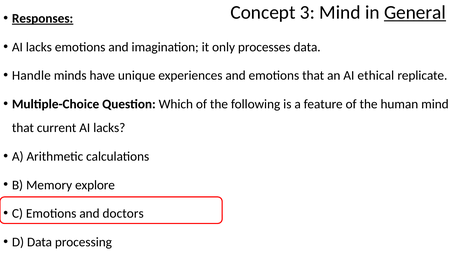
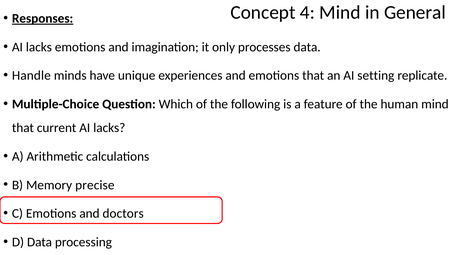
3: 3 -> 4
General underline: present -> none
ethical: ethical -> setting
explore: explore -> precise
